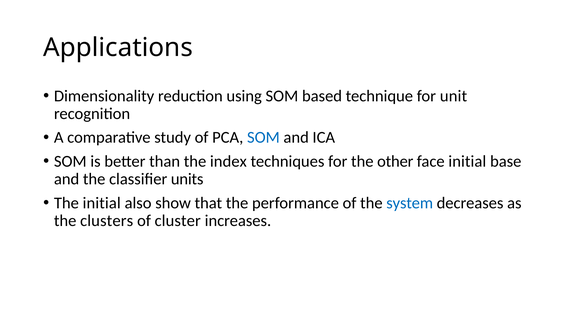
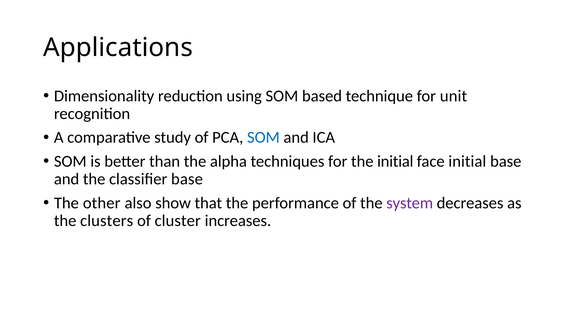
index: index -> alpha
the other: other -> initial
classifier units: units -> base
The initial: initial -> other
system colour: blue -> purple
